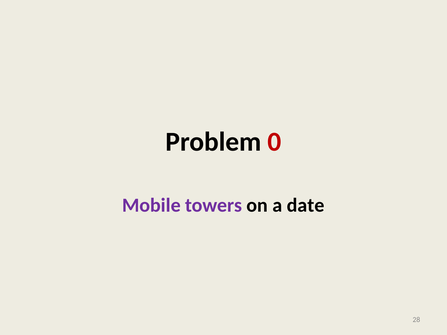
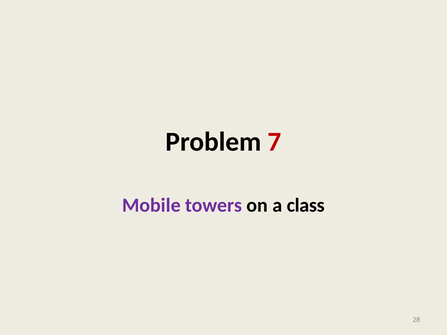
0: 0 -> 7
date: date -> class
